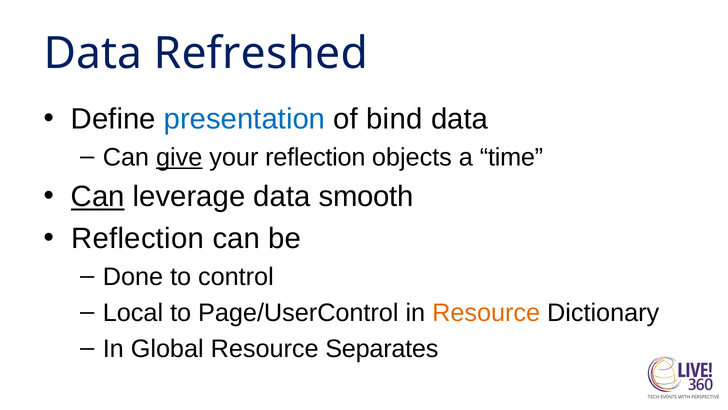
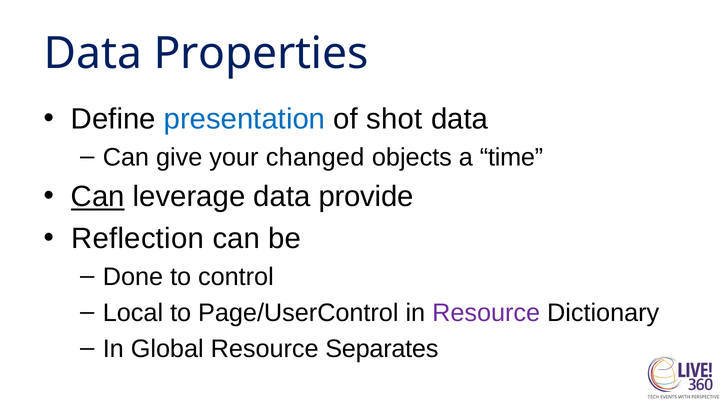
Refreshed: Refreshed -> Properties
bind: bind -> shot
give underline: present -> none
your reflection: reflection -> changed
smooth: smooth -> provide
Resource at (486, 312) colour: orange -> purple
